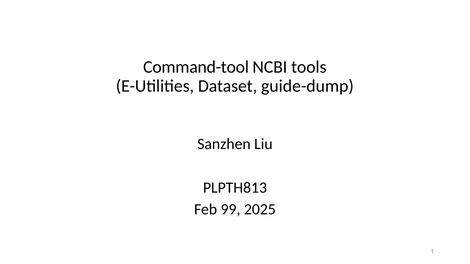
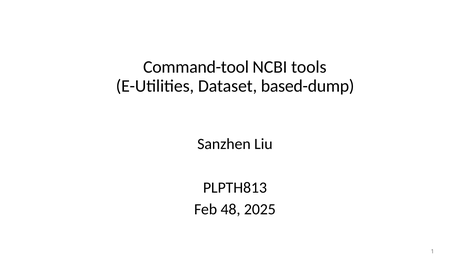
guide-dump: guide-dump -> based-dump
99: 99 -> 48
